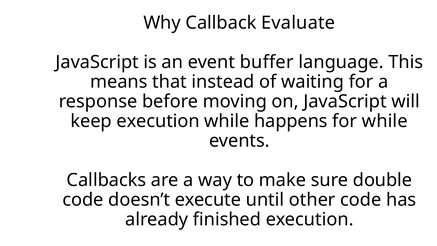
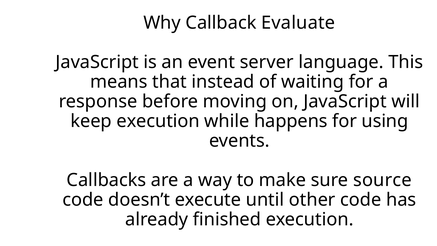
buffer: buffer -> server
for while: while -> using
double: double -> source
